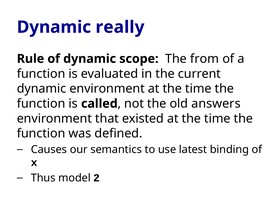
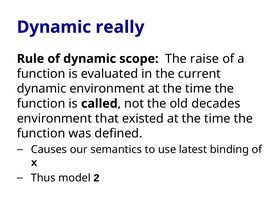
from: from -> raise
answers: answers -> decades
